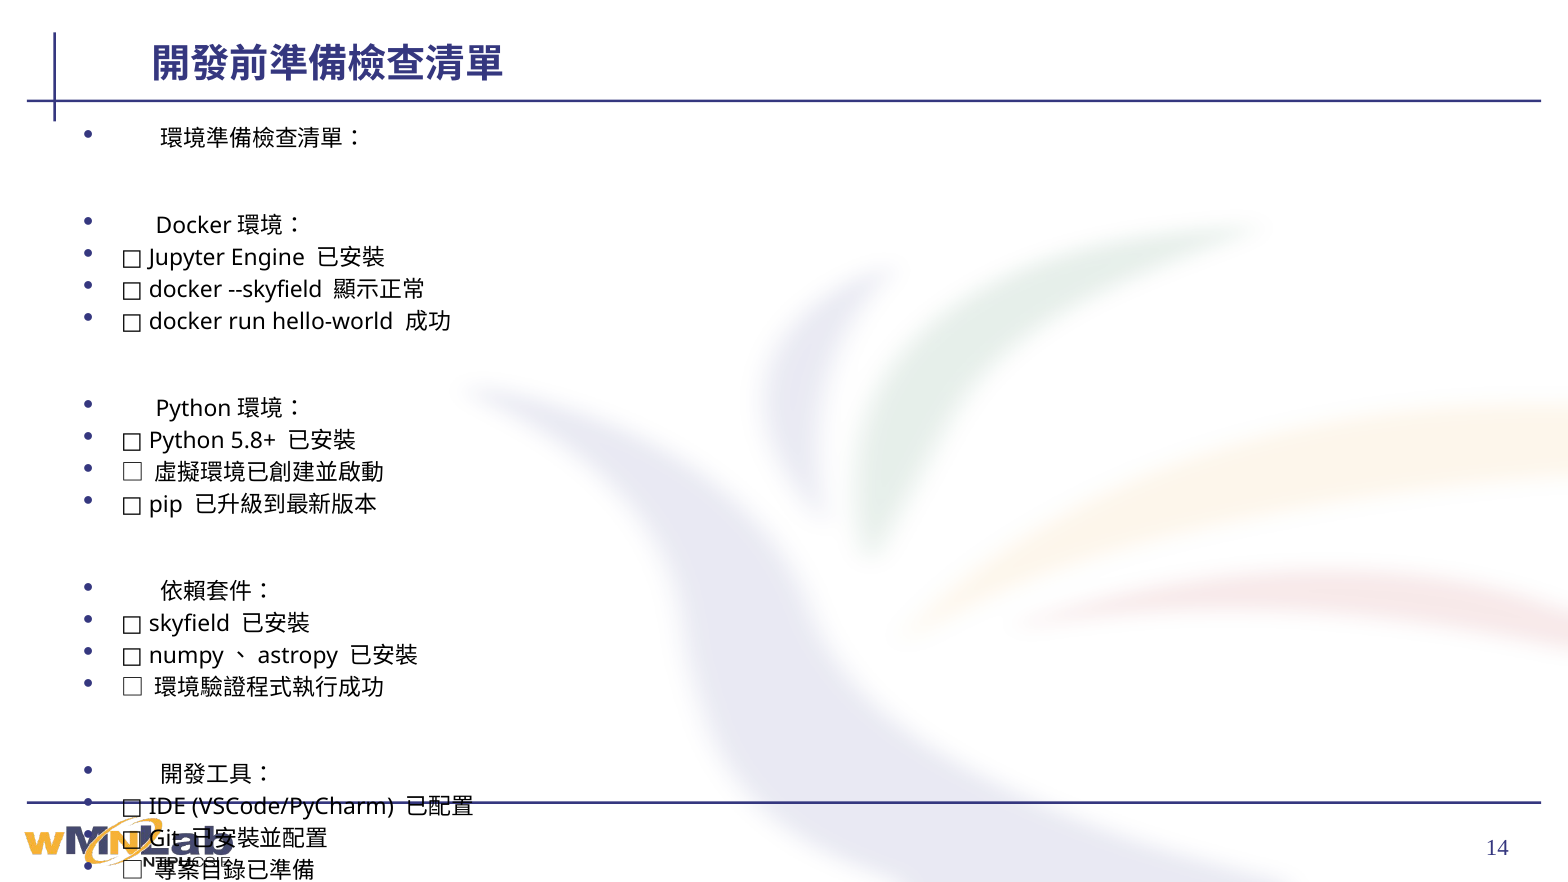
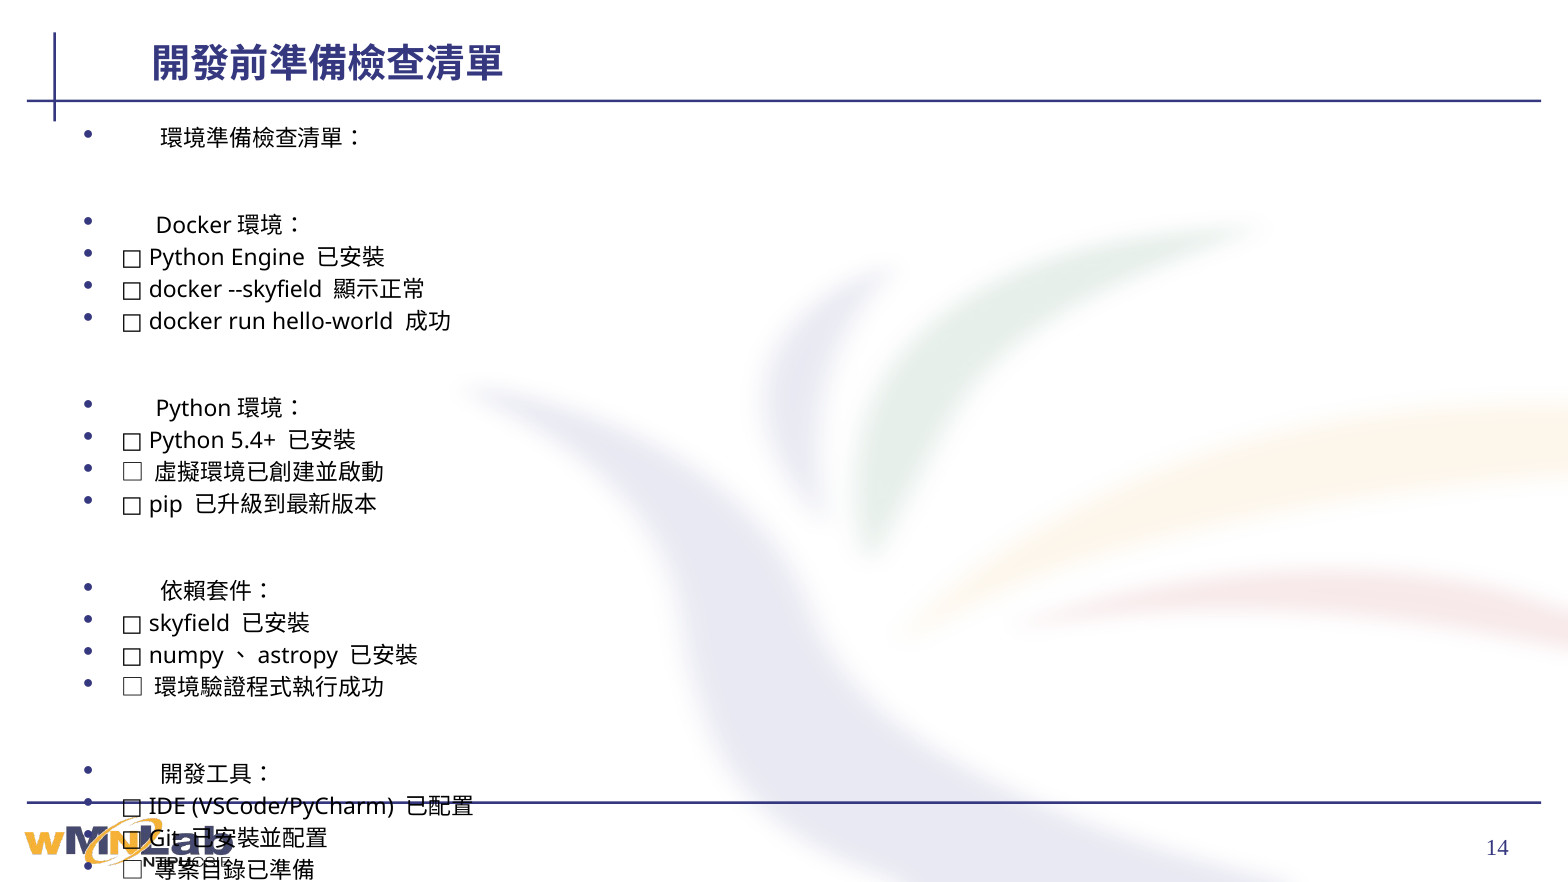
Jupyter at (187, 258): Jupyter -> Python
5.8+: 5.8+ -> 5.4+
